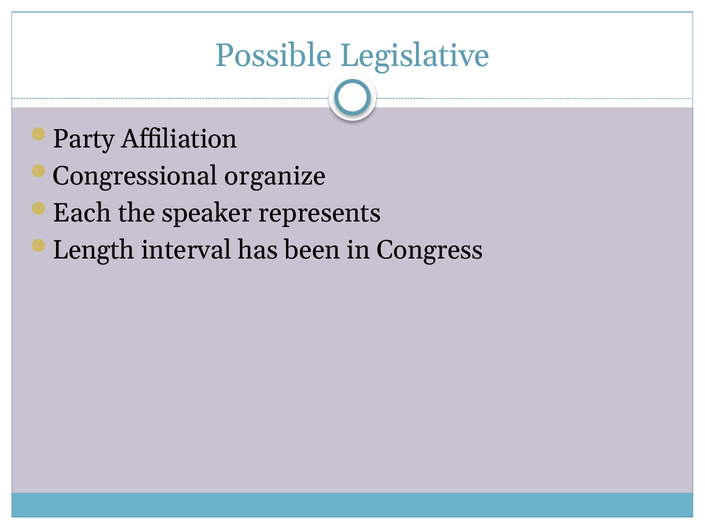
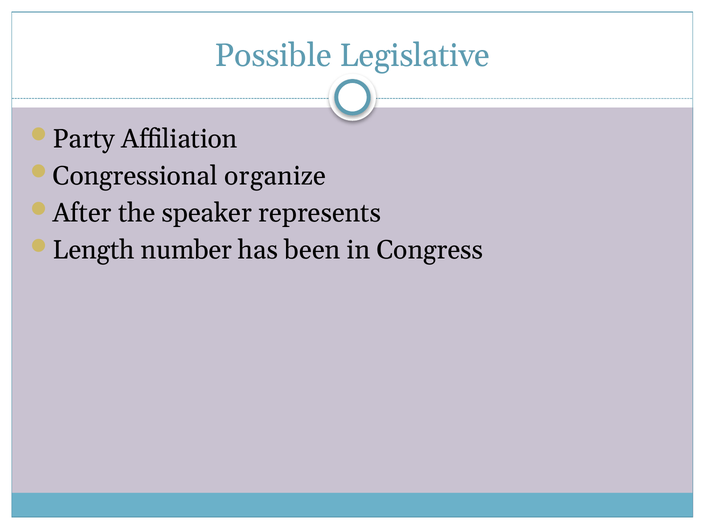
Each: Each -> After
interval: interval -> number
